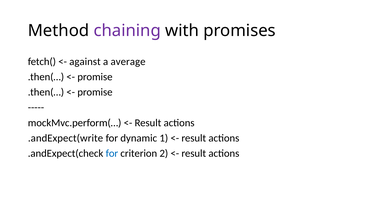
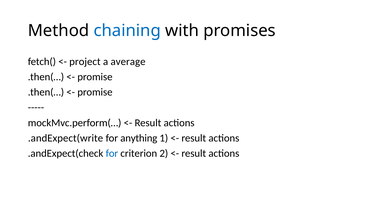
chaining colour: purple -> blue
against: against -> project
dynamic: dynamic -> anything
